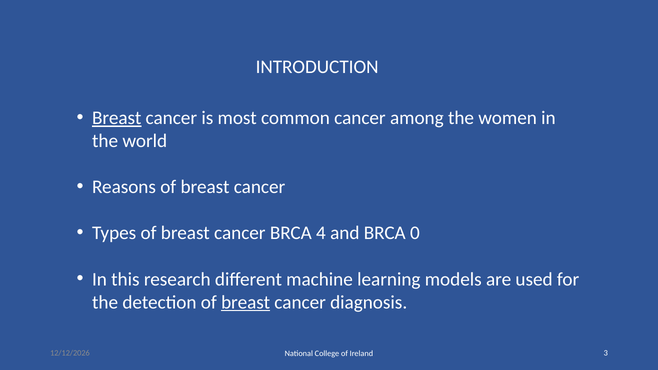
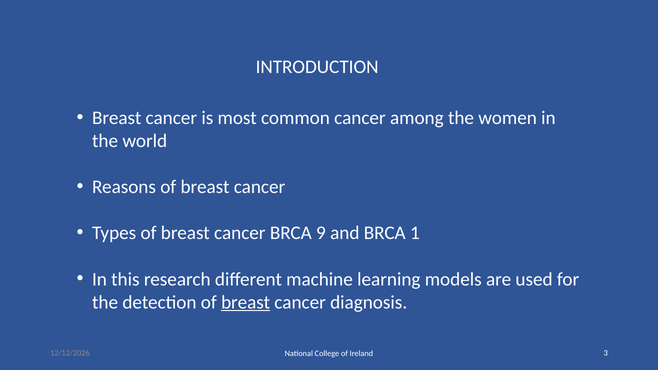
Breast at (117, 118) underline: present -> none
4: 4 -> 9
0: 0 -> 1
